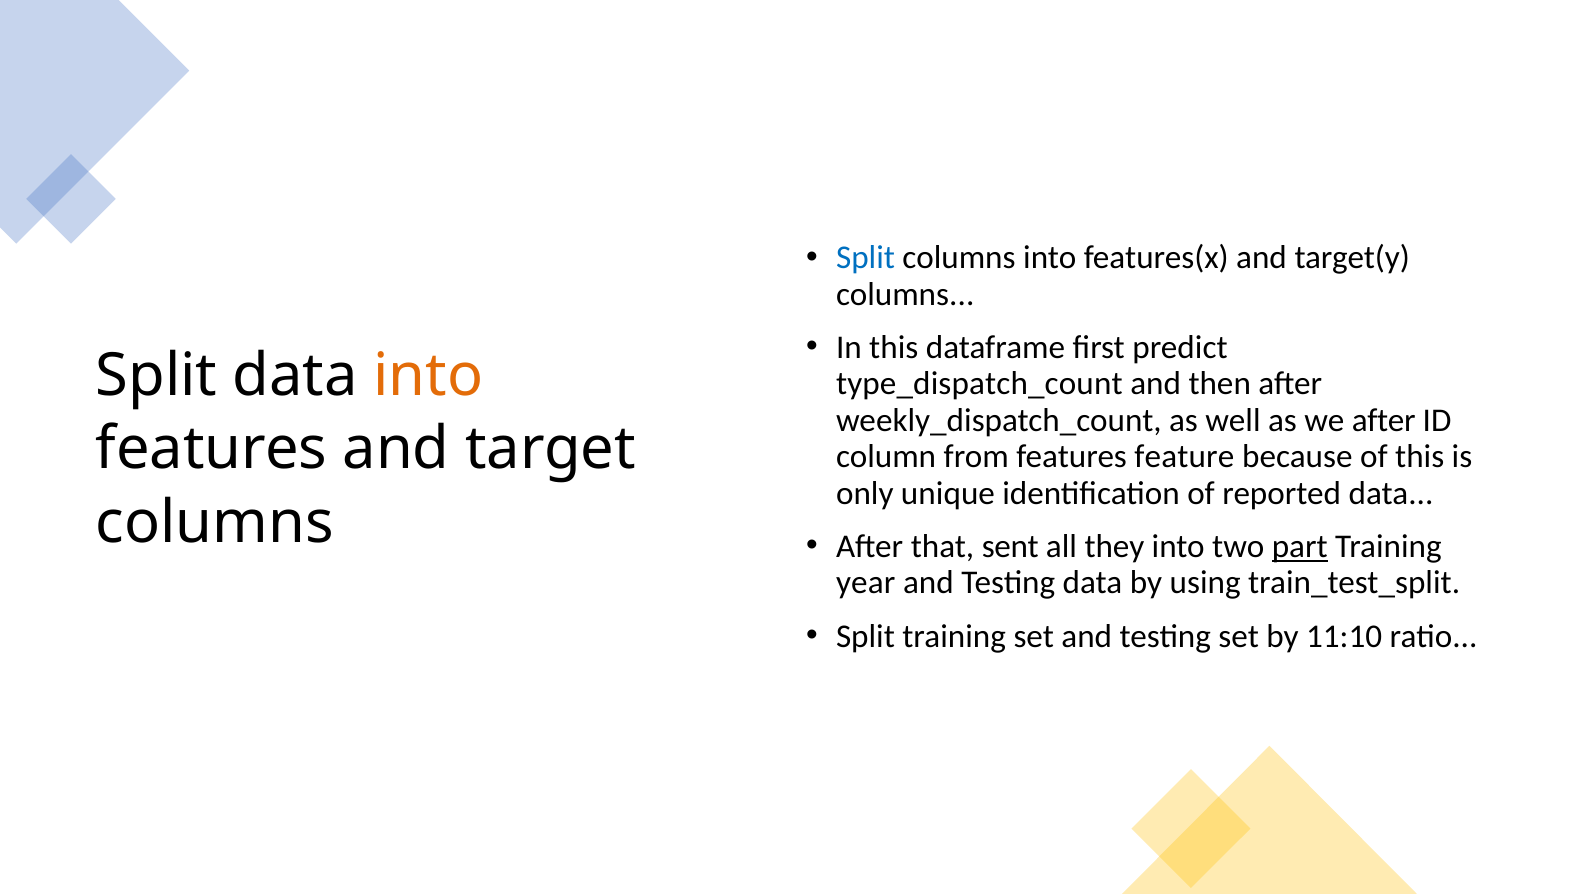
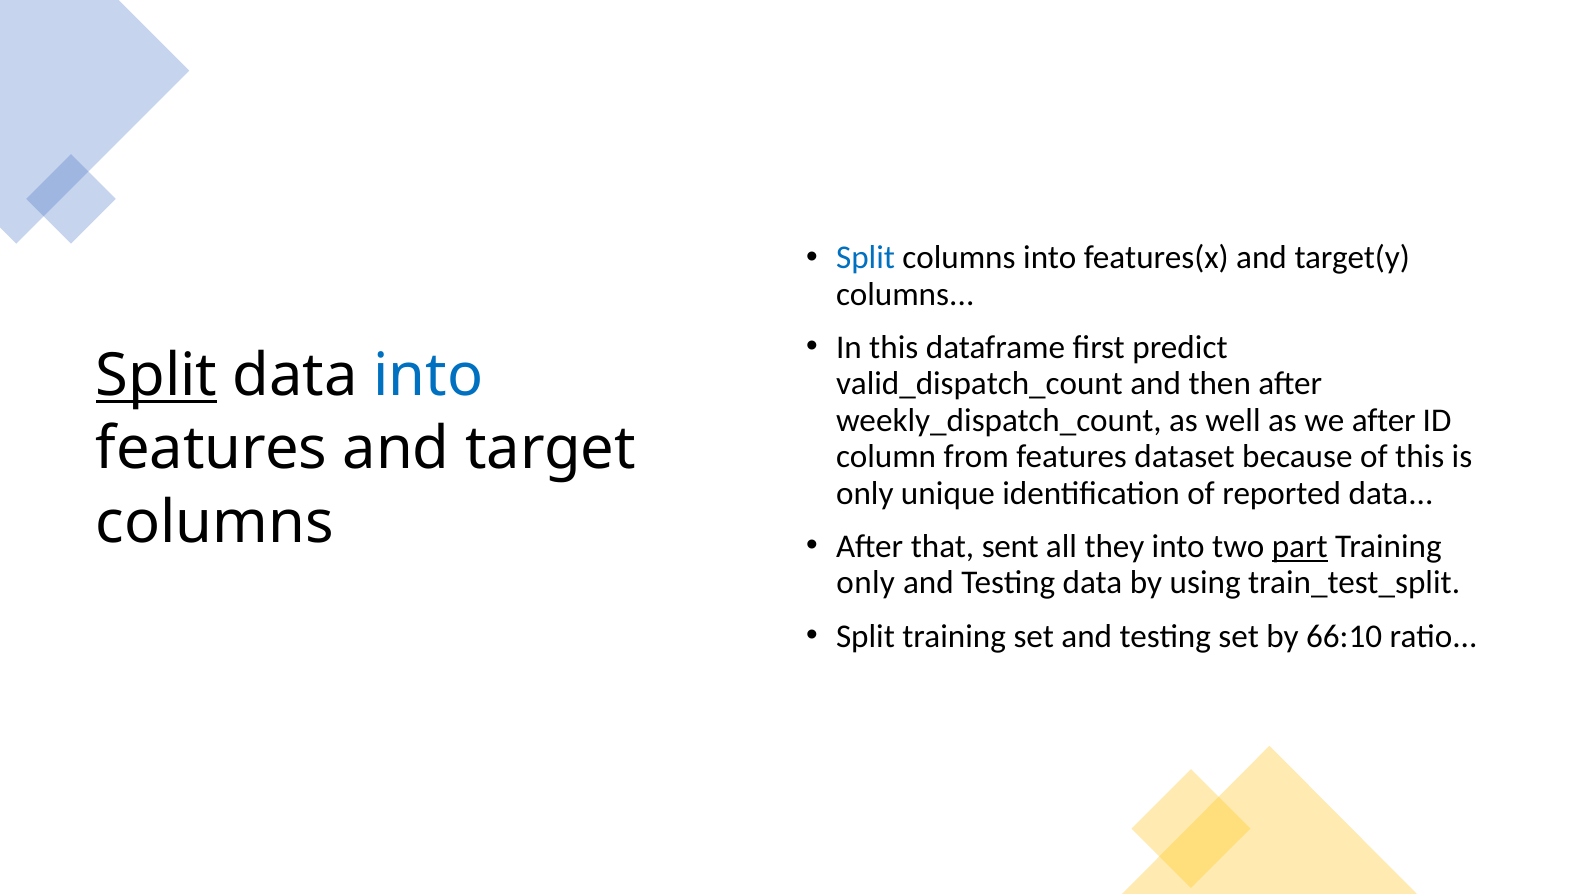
Split at (157, 376) underline: none -> present
into at (428, 376) colour: orange -> blue
type_dispatch_count: type_dispatch_count -> valid_dispatch_count
feature: feature -> dataset
year at (866, 583): year -> only
11:10: 11:10 -> 66:10
